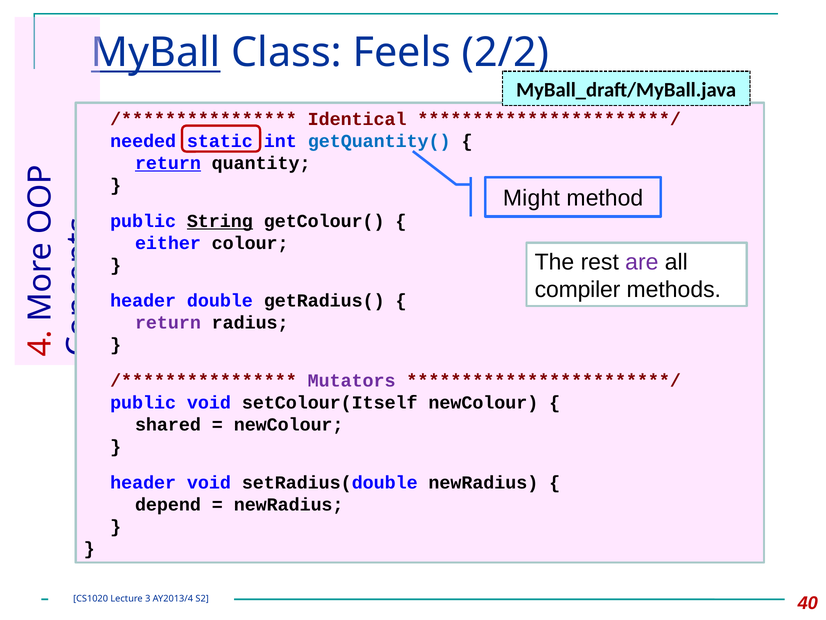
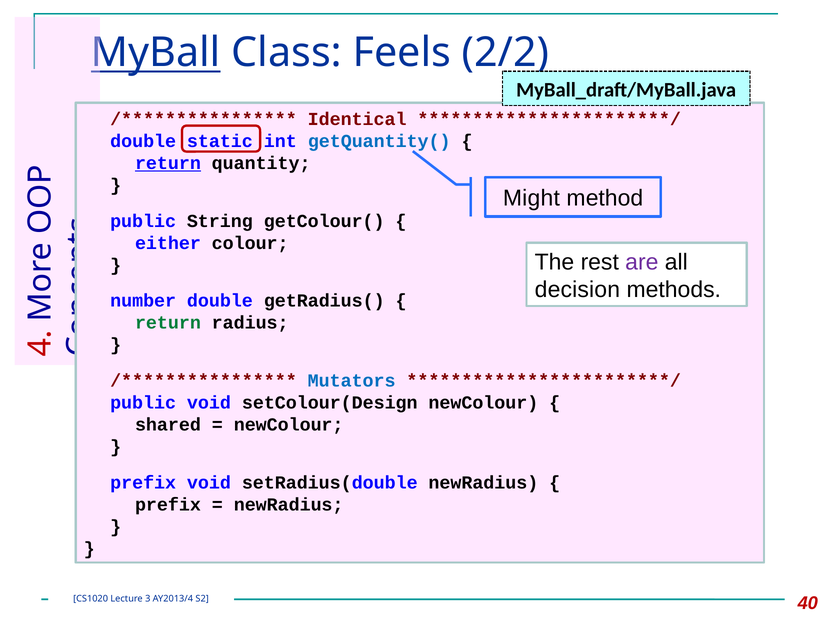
needed at (143, 141): needed -> double
String underline: present -> none
compiler: compiler -> decision
header at (143, 301): header -> number
return at (168, 323) colour: purple -> green
Mutators colour: purple -> blue
setColour(Itself: setColour(Itself -> setColour(Design
header at (143, 482): header -> prefix
depend at (168, 504): depend -> prefix
